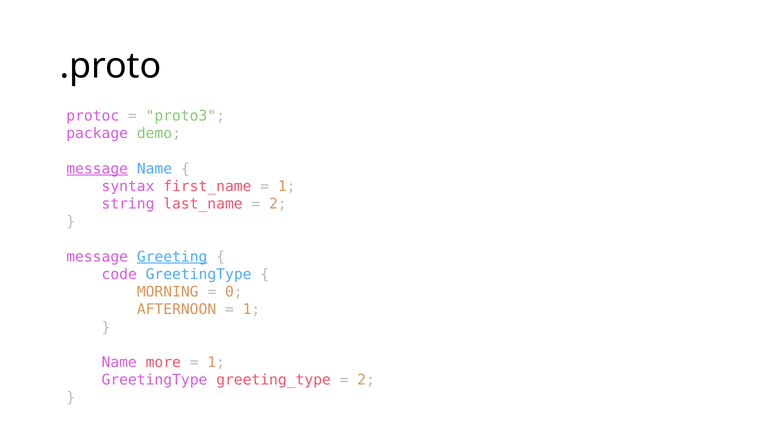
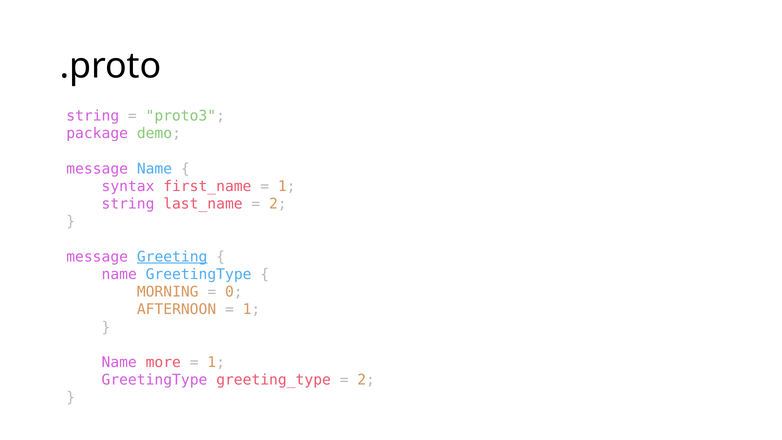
protoc at (93, 116): protoc -> string
message at (97, 169) underline: present -> none
code at (119, 274): code -> name
